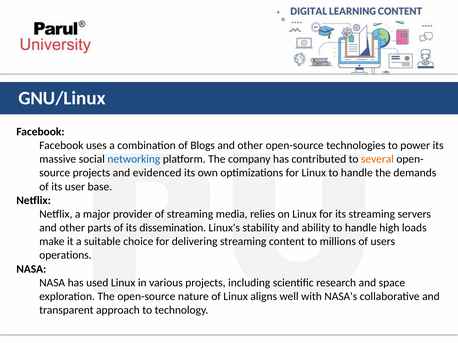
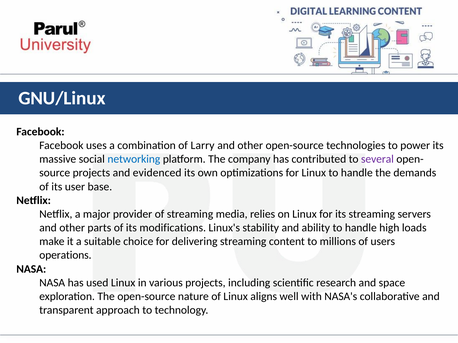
Blogs: Blogs -> Larry
several colour: orange -> purple
dissemination: dissemination -> modifications
